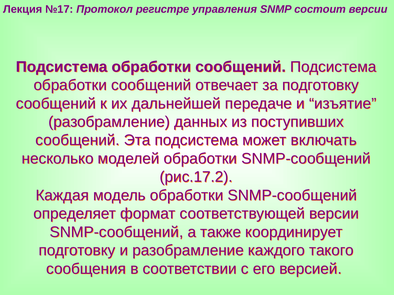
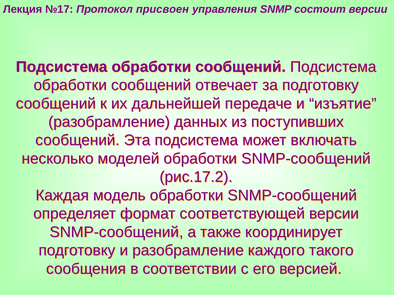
регистре: регистре -> присвоен
